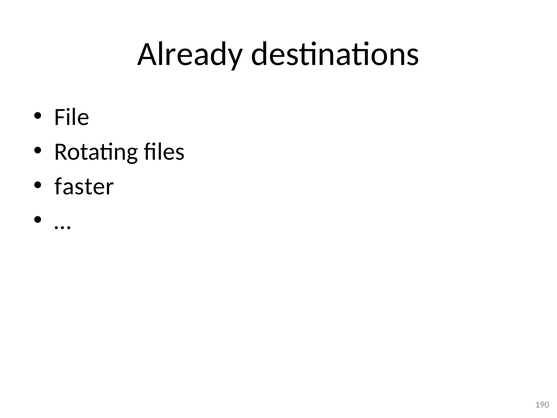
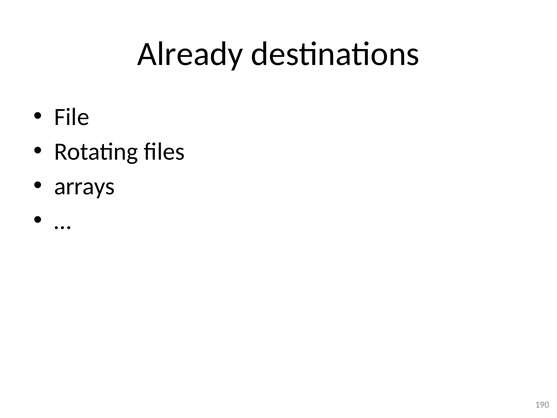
faster: faster -> arrays
